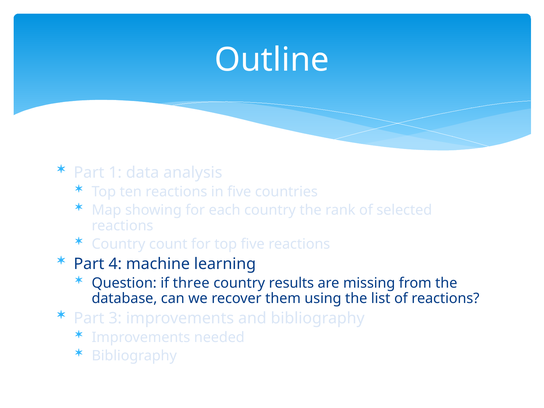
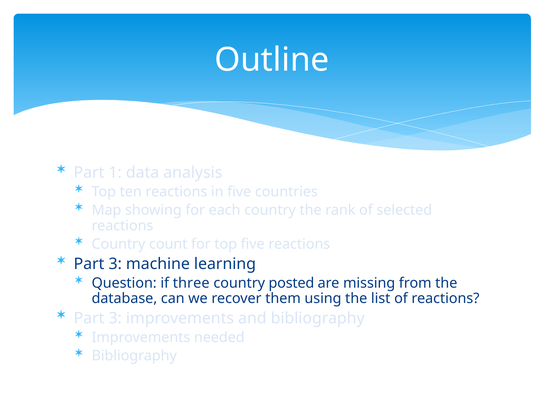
4 at (115, 264): 4 -> 3
results: results -> posted
